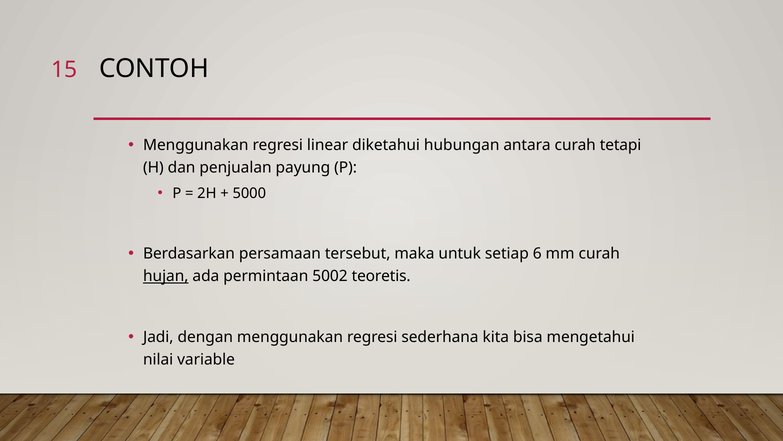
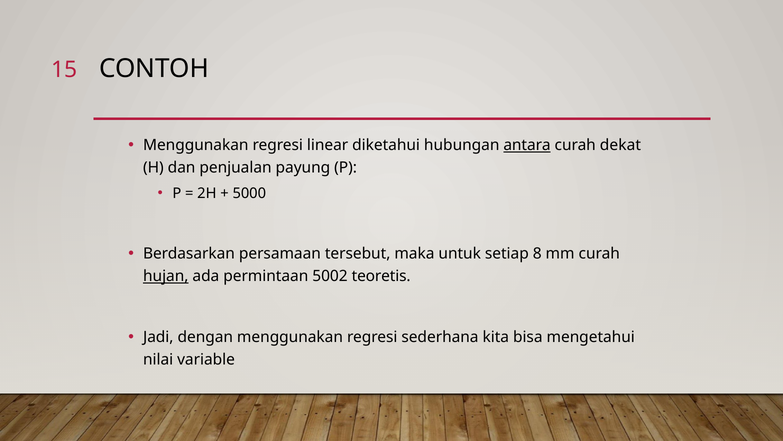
antara underline: none -> present
tetapi: tetapi -> dekat
6: 6 -> 8
